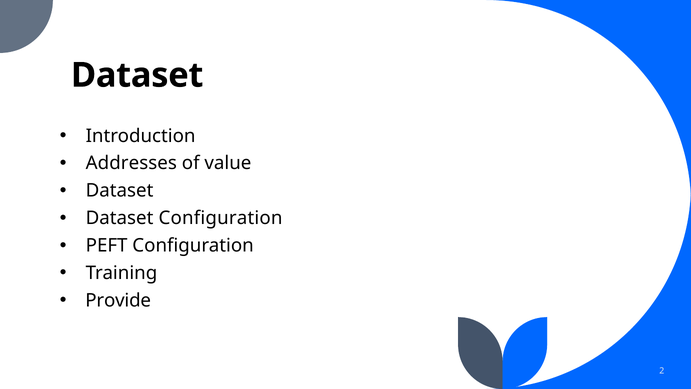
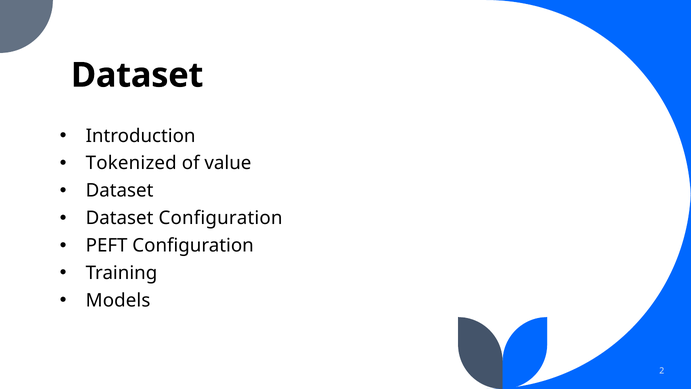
Addresses: Addresses -> Tokenized
Provide: Provide -> Models
